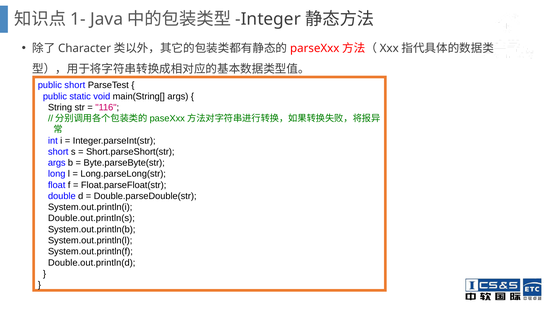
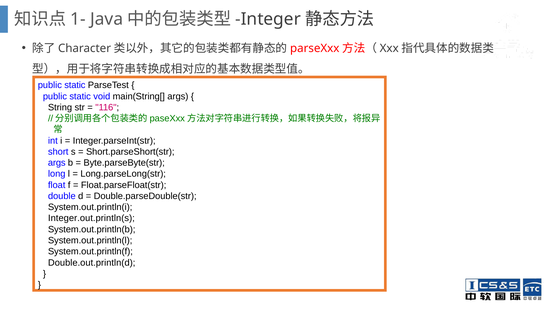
short at (75, 85): short -> static
Double.out.println(s: Double.out.println(s -> Integer.out.println(s
